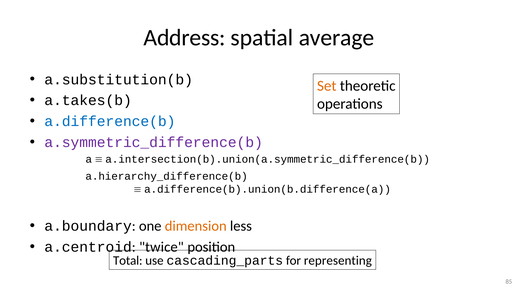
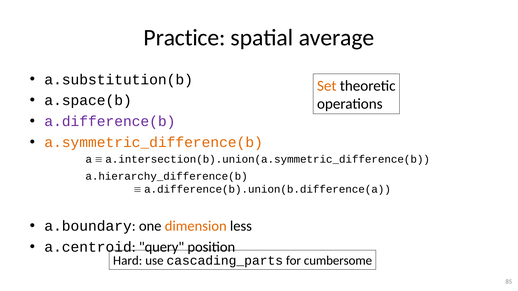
Address: Address -> Practice
a.takes(b: a.takes(b -> a.space(b
a.difference(b colour: blue -> purple
a.symmetric_difference(b colour: purple -> orange
twice: twice -> query
Total: Total -> Hard
representing: representing -> cumbersome
